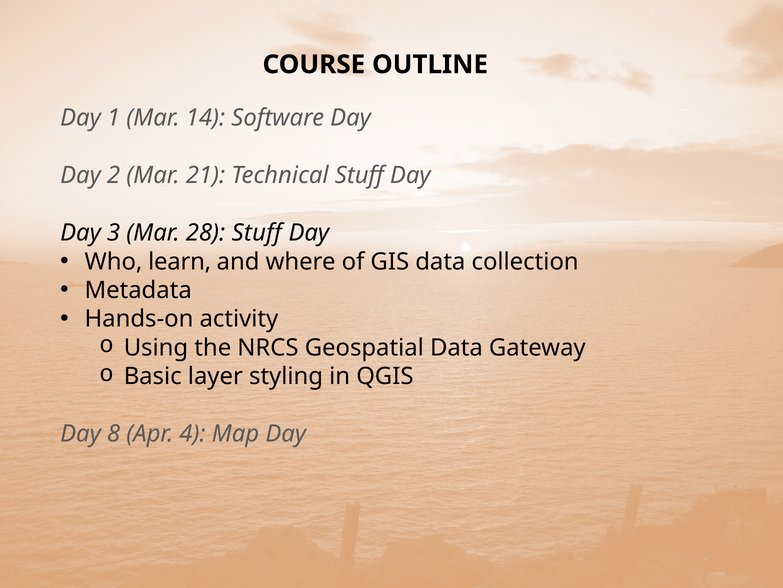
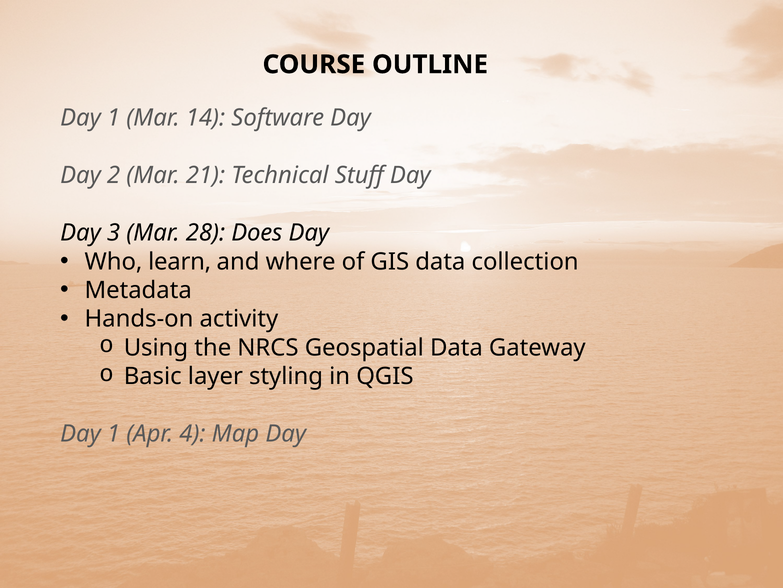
28 Stuff: Stuff -> Does
8 at (114, 433): 8 -> 1
